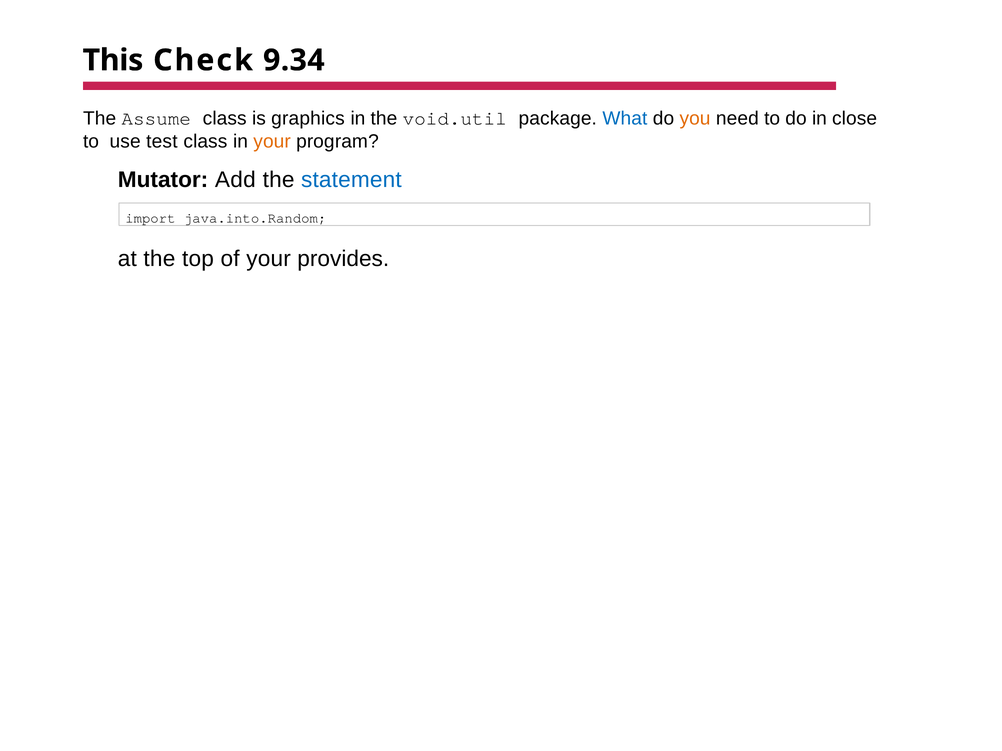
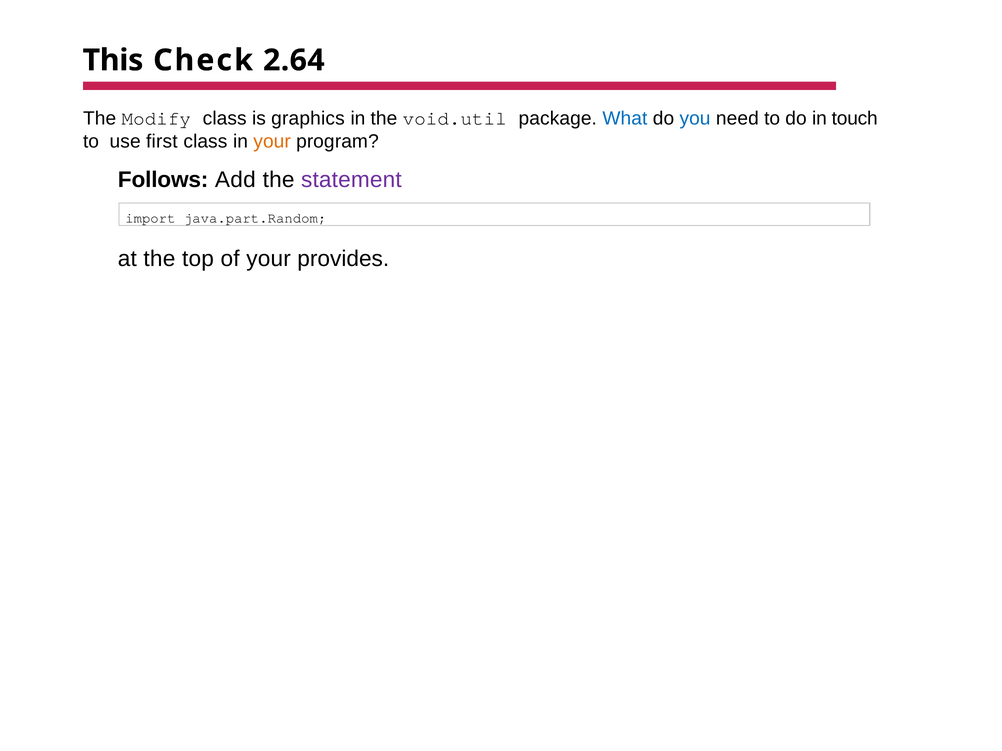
9.34: 9.34 -> 2.64
Assume: Assume -> Modify
you colour: orange -> blue
close: close -> touch
test: test -> first
Mutator: Mutator -> Follows
statement colour: blue -> purple
java.into.Random: java.into.Random -> java.part.Random
